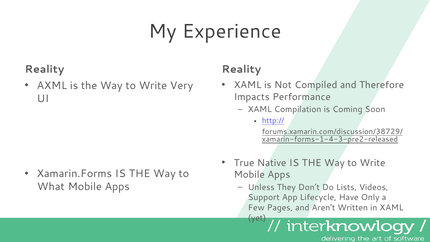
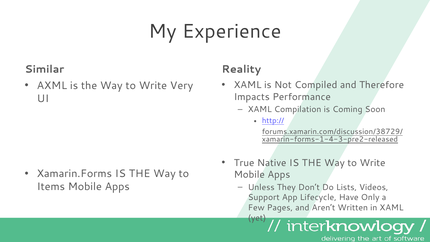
Reality at (44, 69): Reality -> Similar
What: What -> Items
